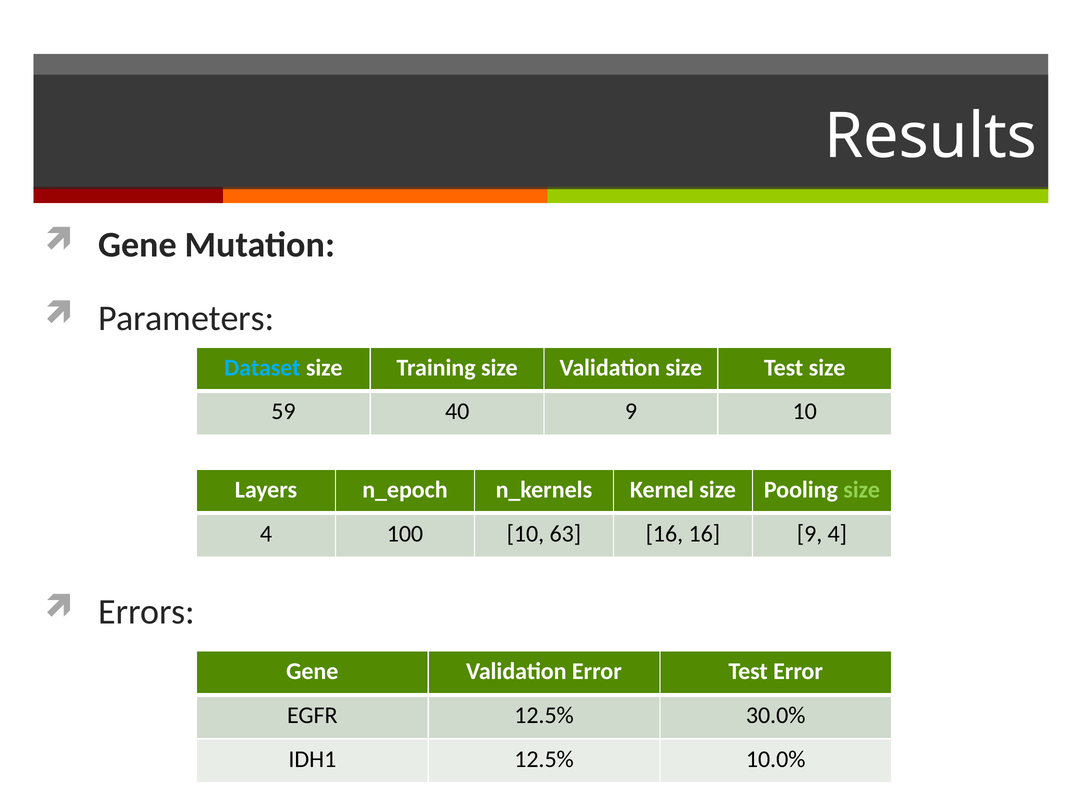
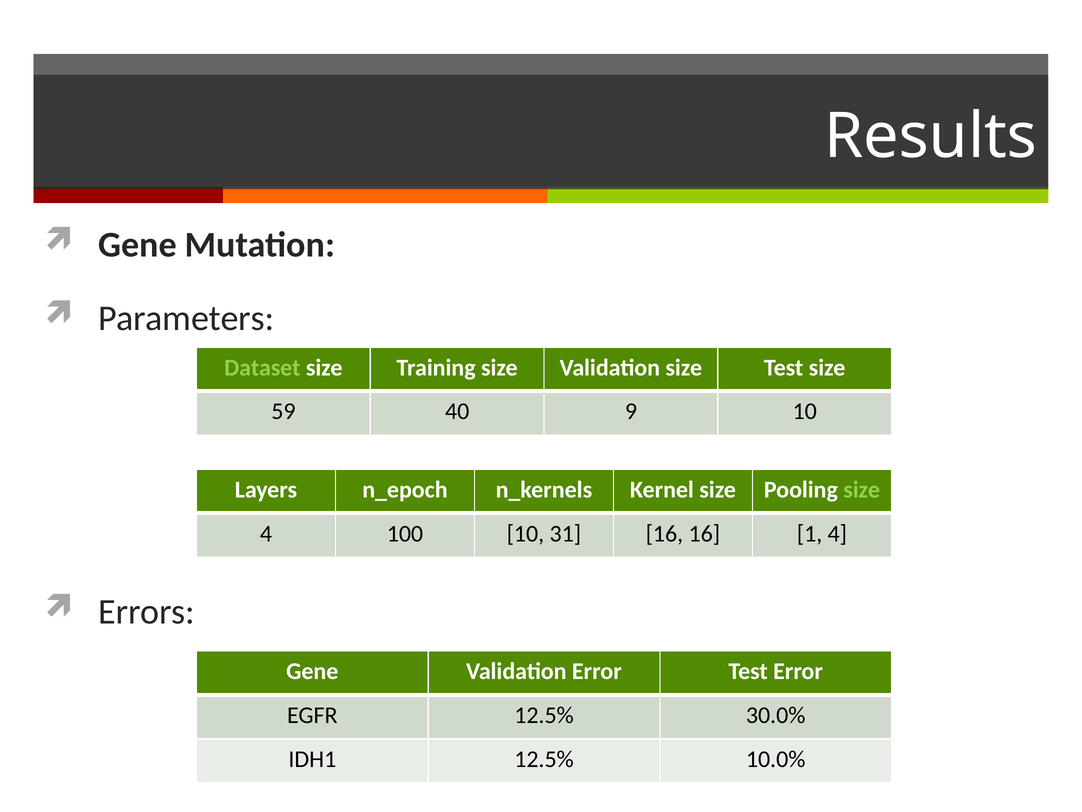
Dataset colour: light blue -> light green
63: 63 -> 31
16 9: 9 -> 1
